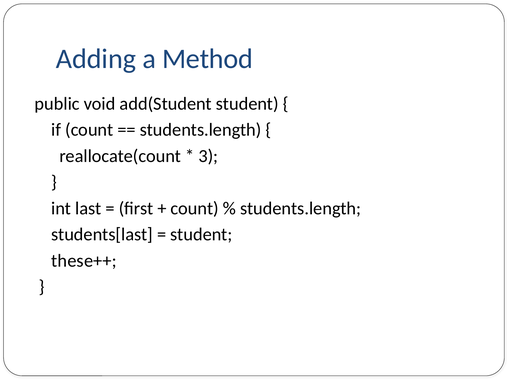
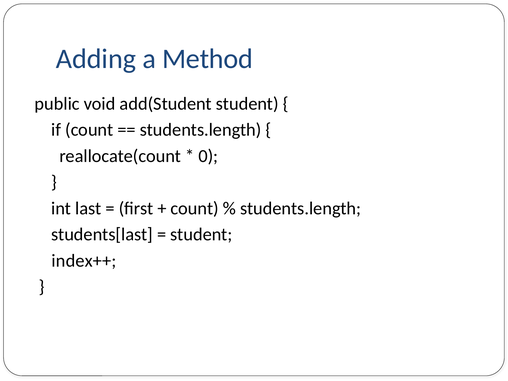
3: 3 -> 0
these++: these++ -> index++
